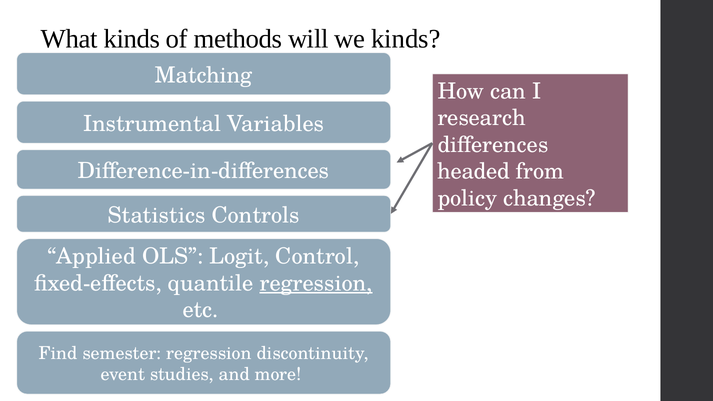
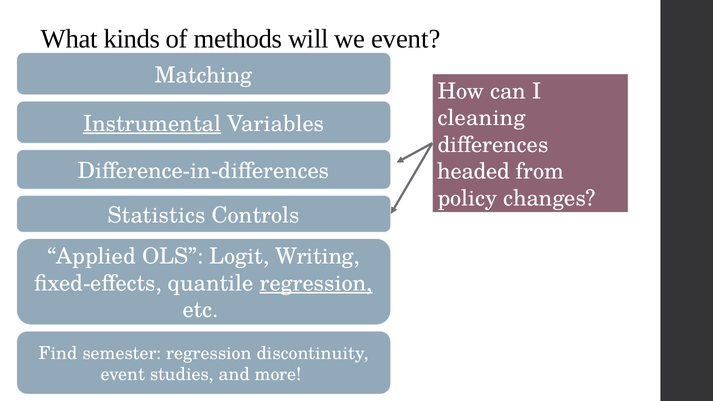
kinds at (406, 39): kinds -> event
research: research -> cleaning
Instrumental underline: none -> present
Control: Control -> Writing
